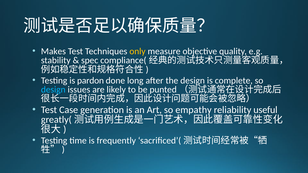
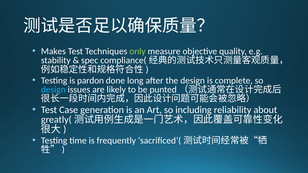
only colour: yellow -> light green
empathy: empathy -> including
useful: useful -> about
